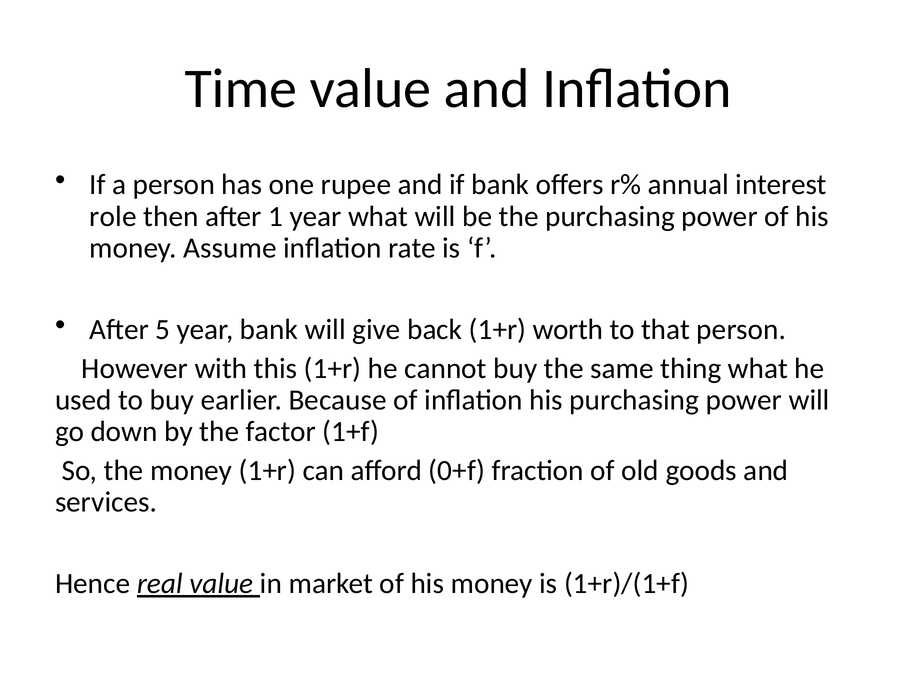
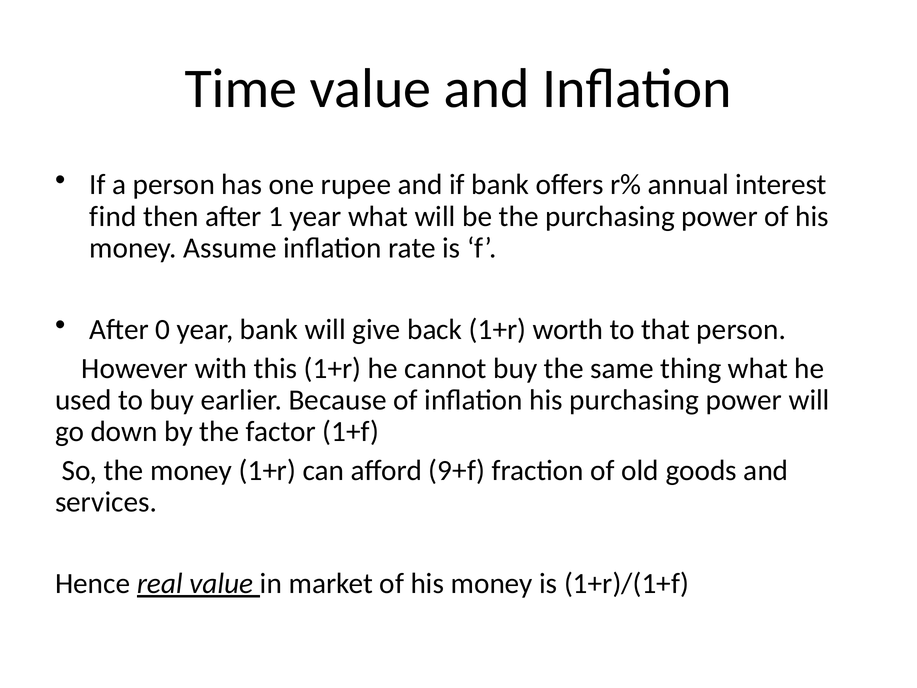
role: role -> find
5: 5 -> 0
0+f: 0+f -> 9+f
